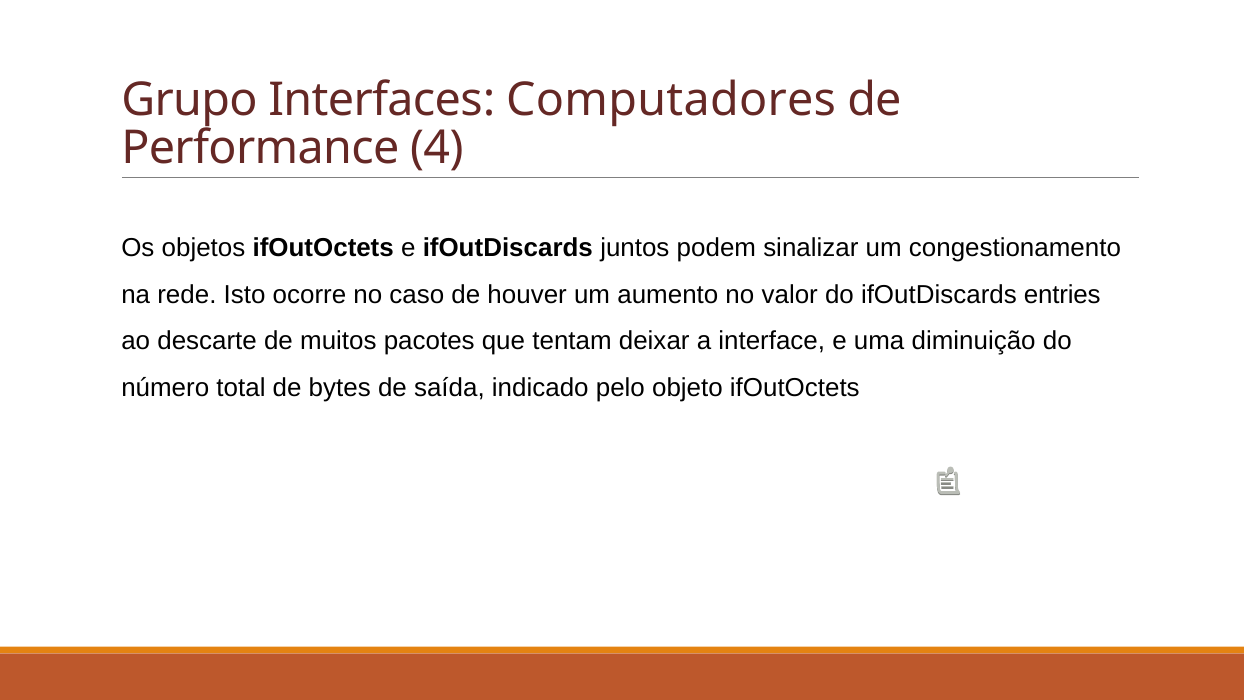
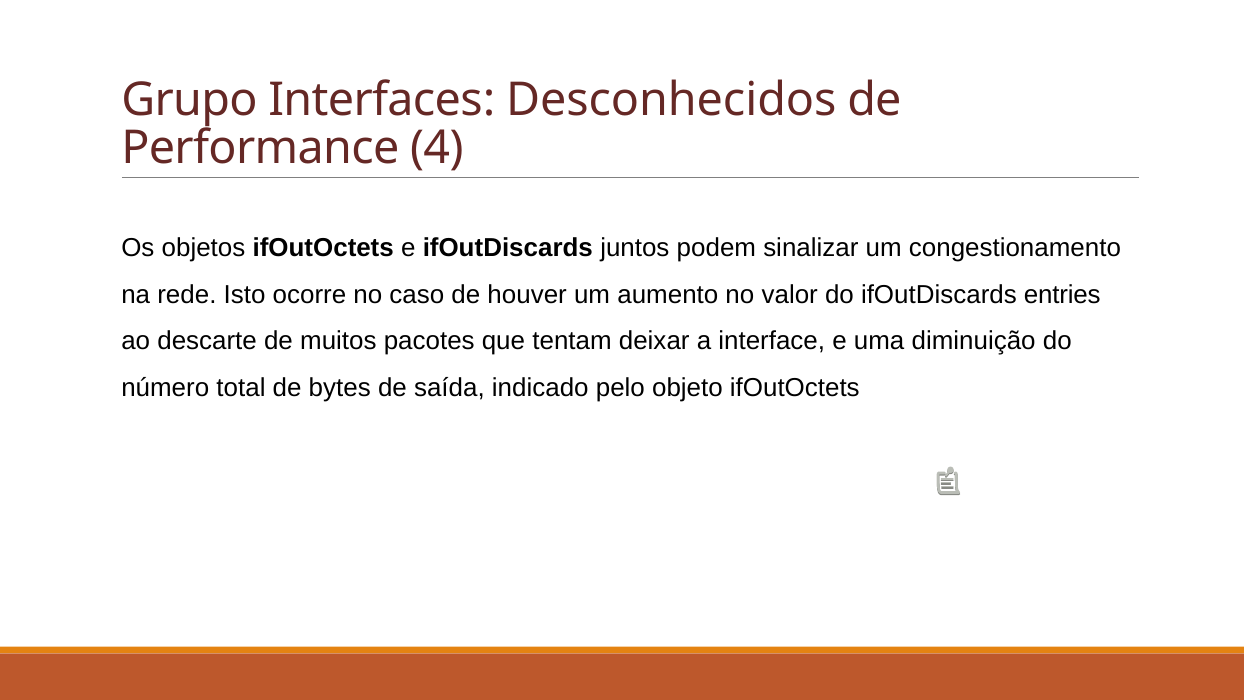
Computadores: Computadores -> Desconhecidos
